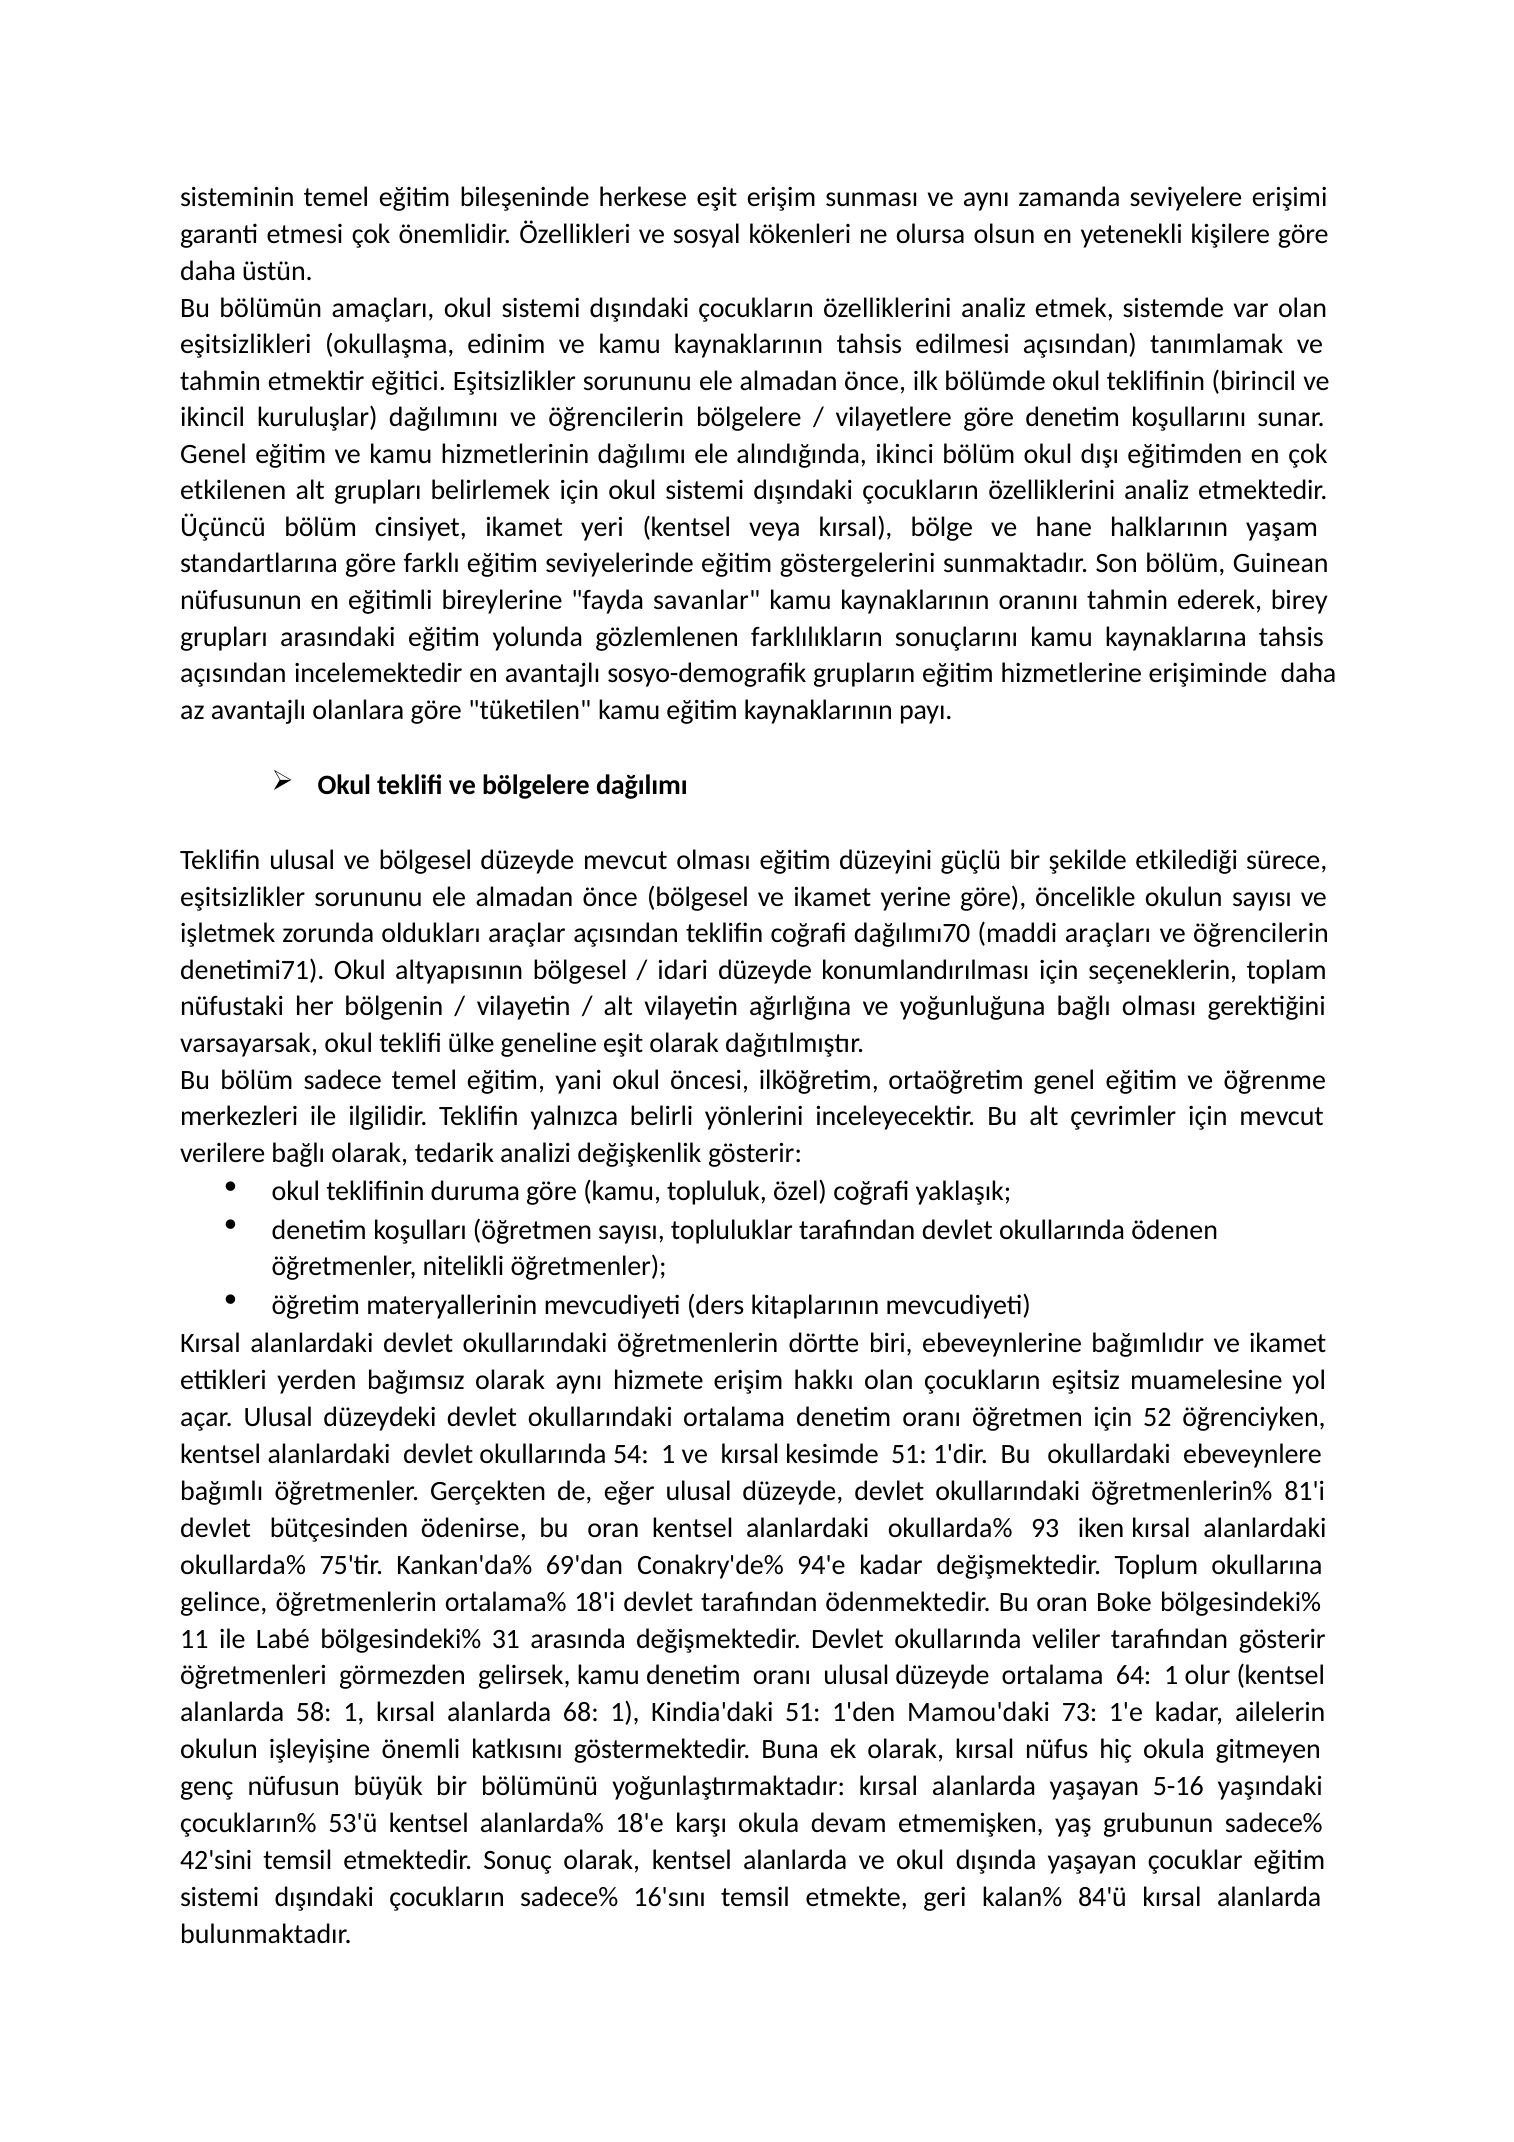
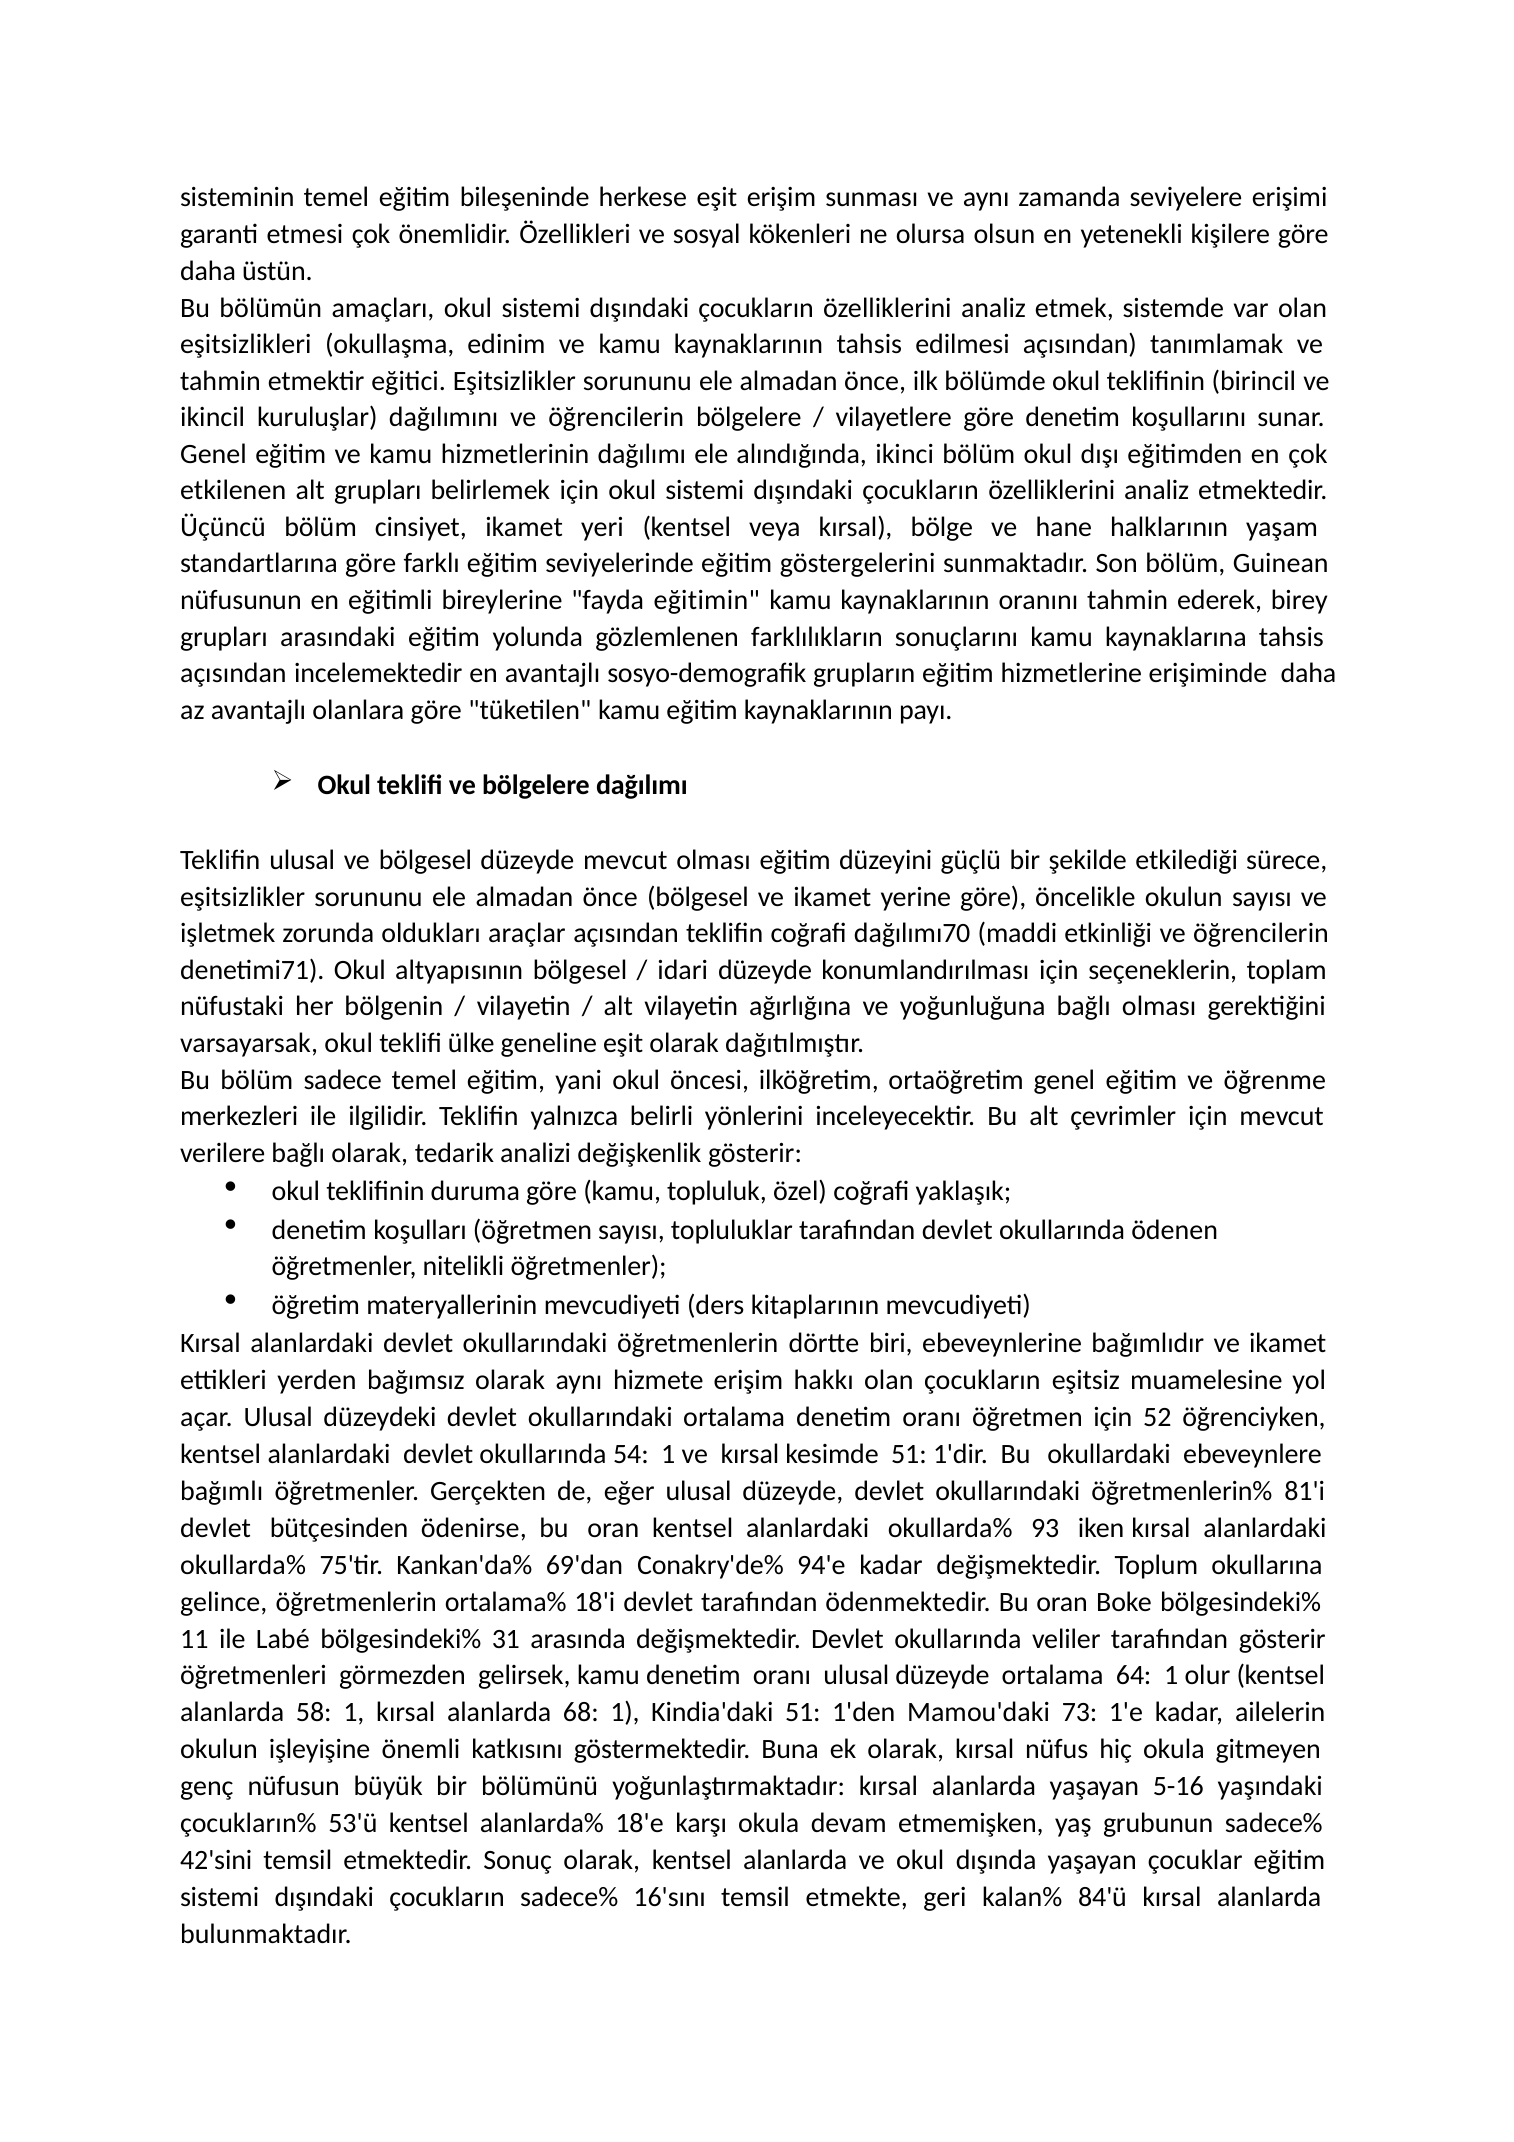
savanlar: savanlar -> eğitimin
araçları: araçları -> etkinliği
